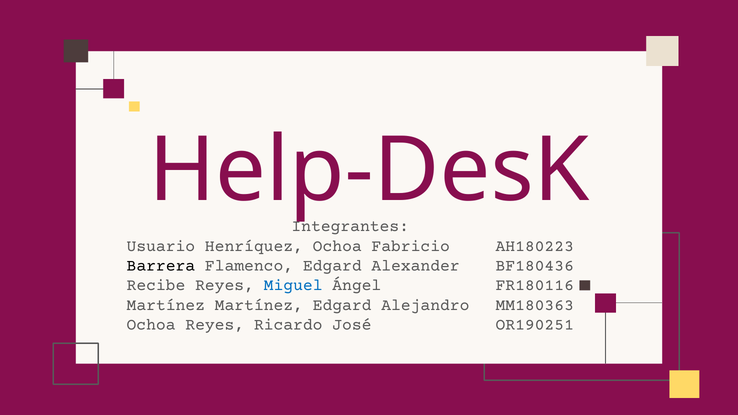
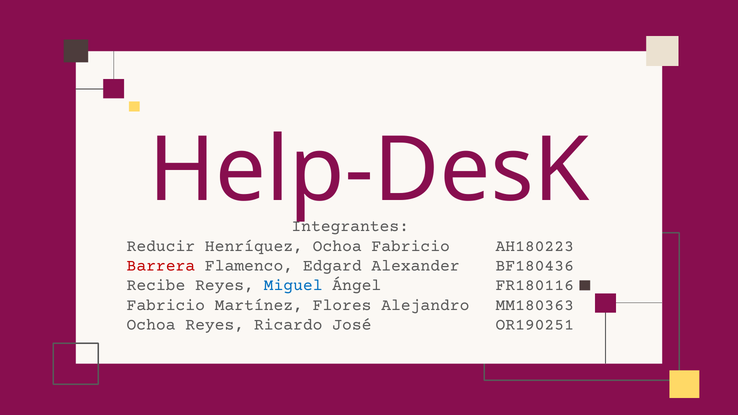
Usuario: Usuario -> Reducir
Barrera colour: black -> red
Martínez at (166, 305): Martínez -> Fabricio
Martínez Edgard: Edgard -> Flores
